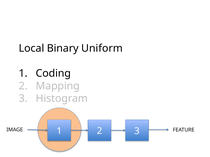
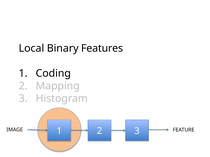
Uniform: Uniform -> Features
